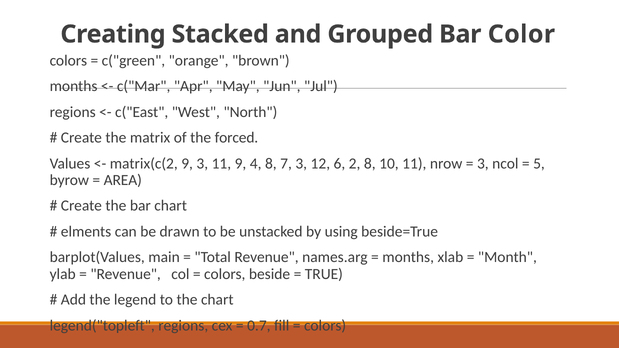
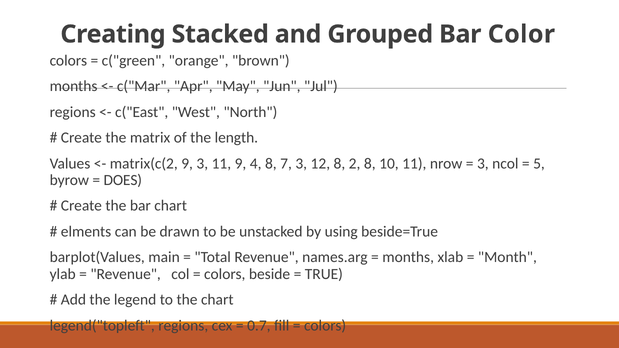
forced: forced -> length
12 6: 6 -> 8
AREA: AREA -> DOES
